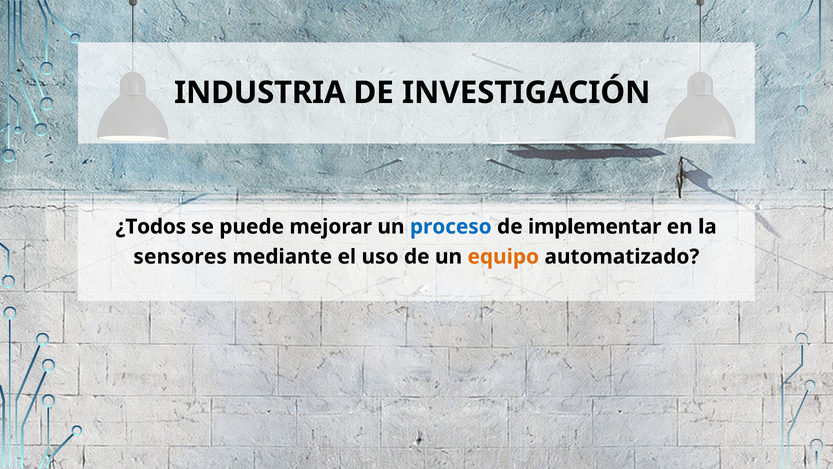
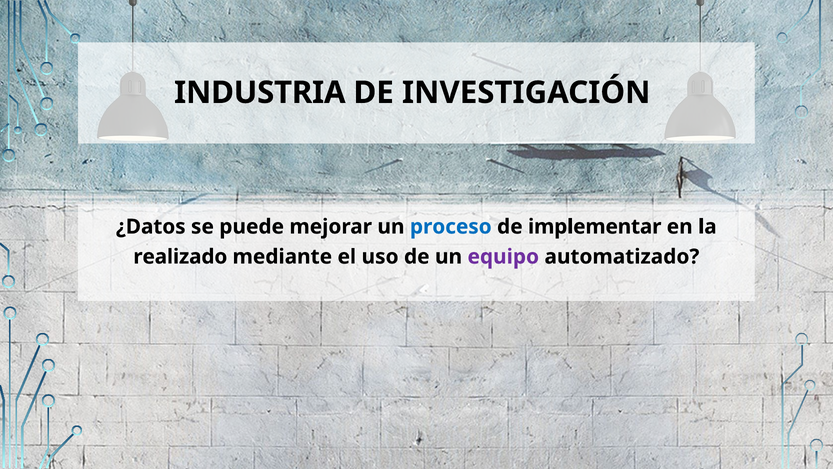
¿Todos: ¿Todos -> ¿Datos
sensores: sensores -> realizado
equipo colour: orange -> purple
